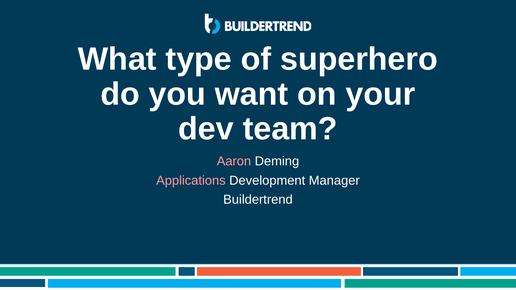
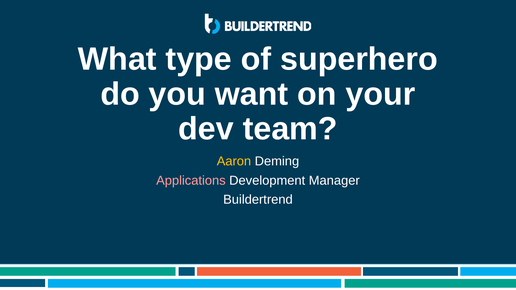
Aaron colour: pink -> yellow
